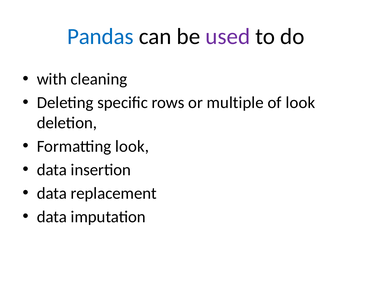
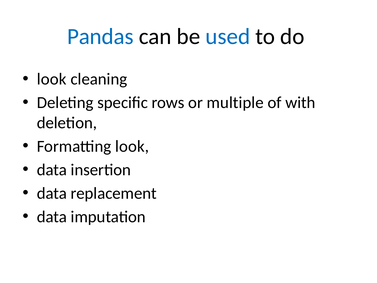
used colour: purple -> blue
with at (52, 79): with -> look
of look: look -> with
